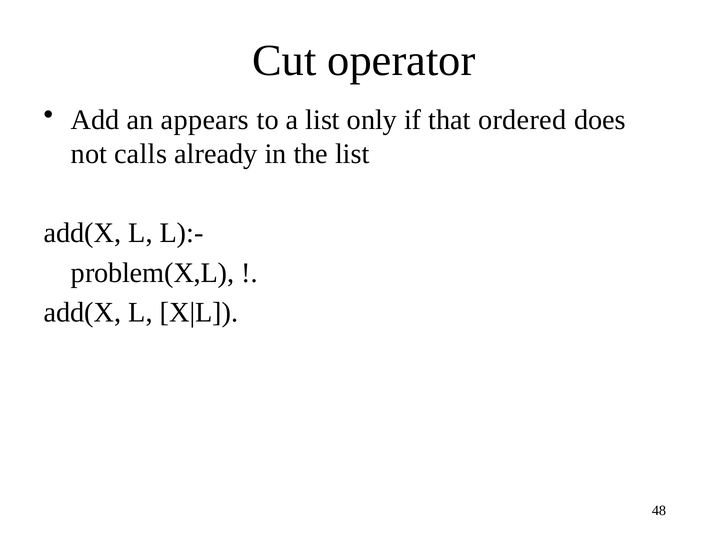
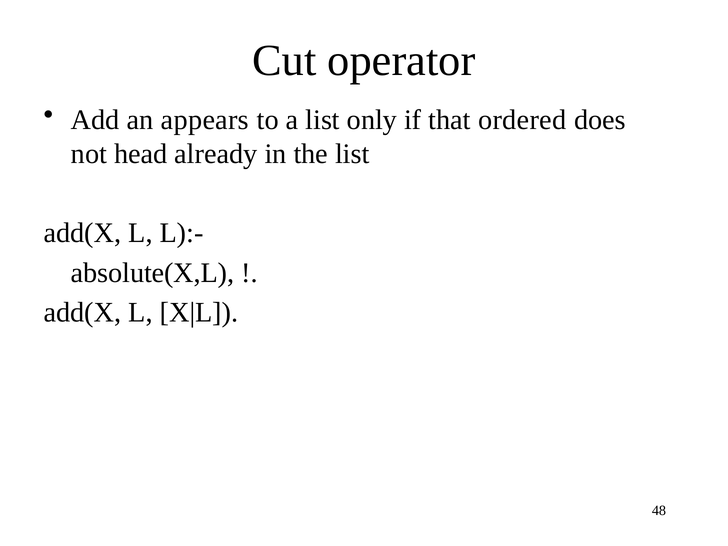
calls: calls -> head
problem(X,L: problem(X,L -> absolute(X,L
